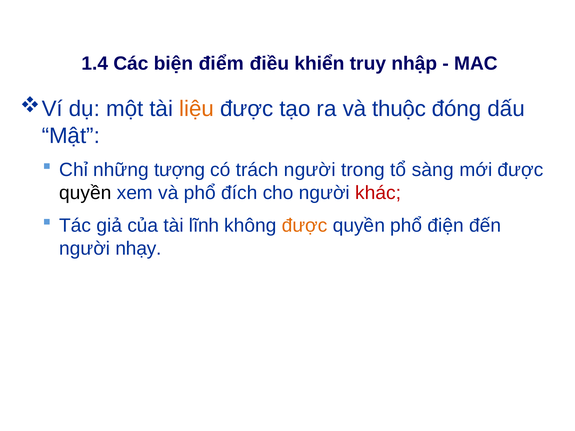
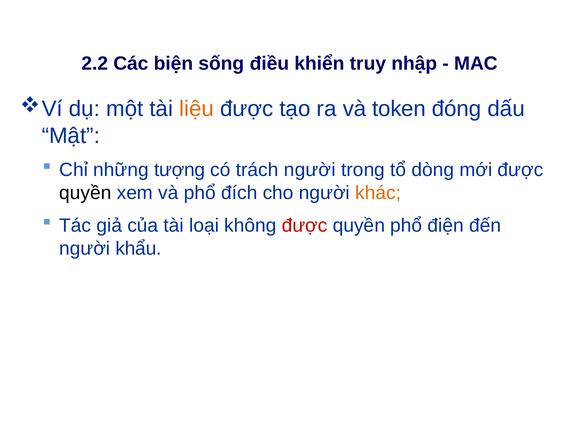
1.4: 1.4 -> 2.2
điểm: điểm -> sống
thuộc: thuộc -> token
sàng: sàng -> dòng
khác colour: red -> orange
lĩnh: lĩnh -> loại
được at (305, 226) colour: orange -> red
nhạy: nhạy -> khẩu
